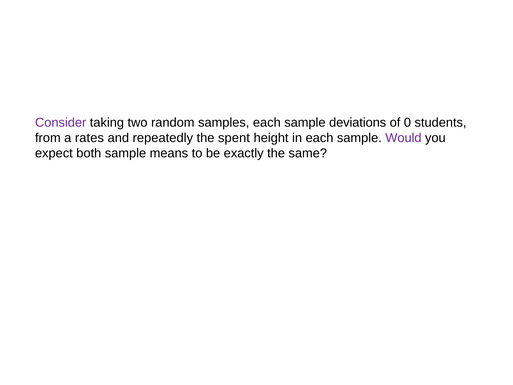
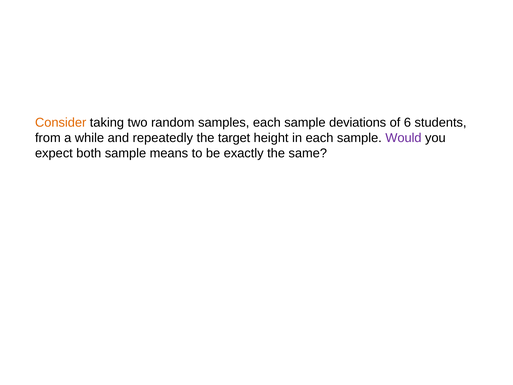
Consider colour: purple -> orange
0: 0 -> 6
rates: rates -> while
spent: spent -> target
